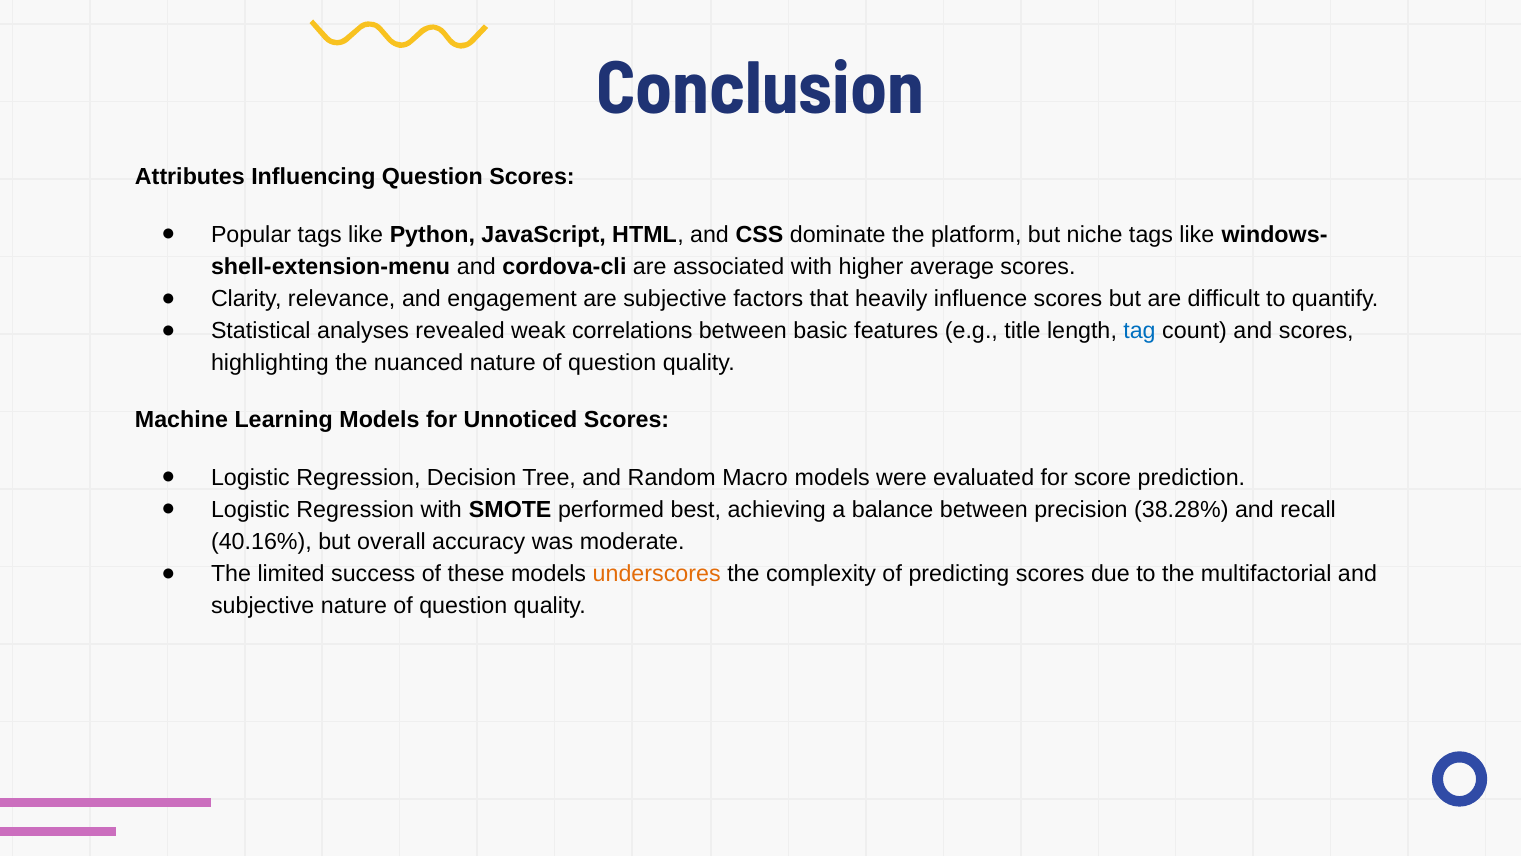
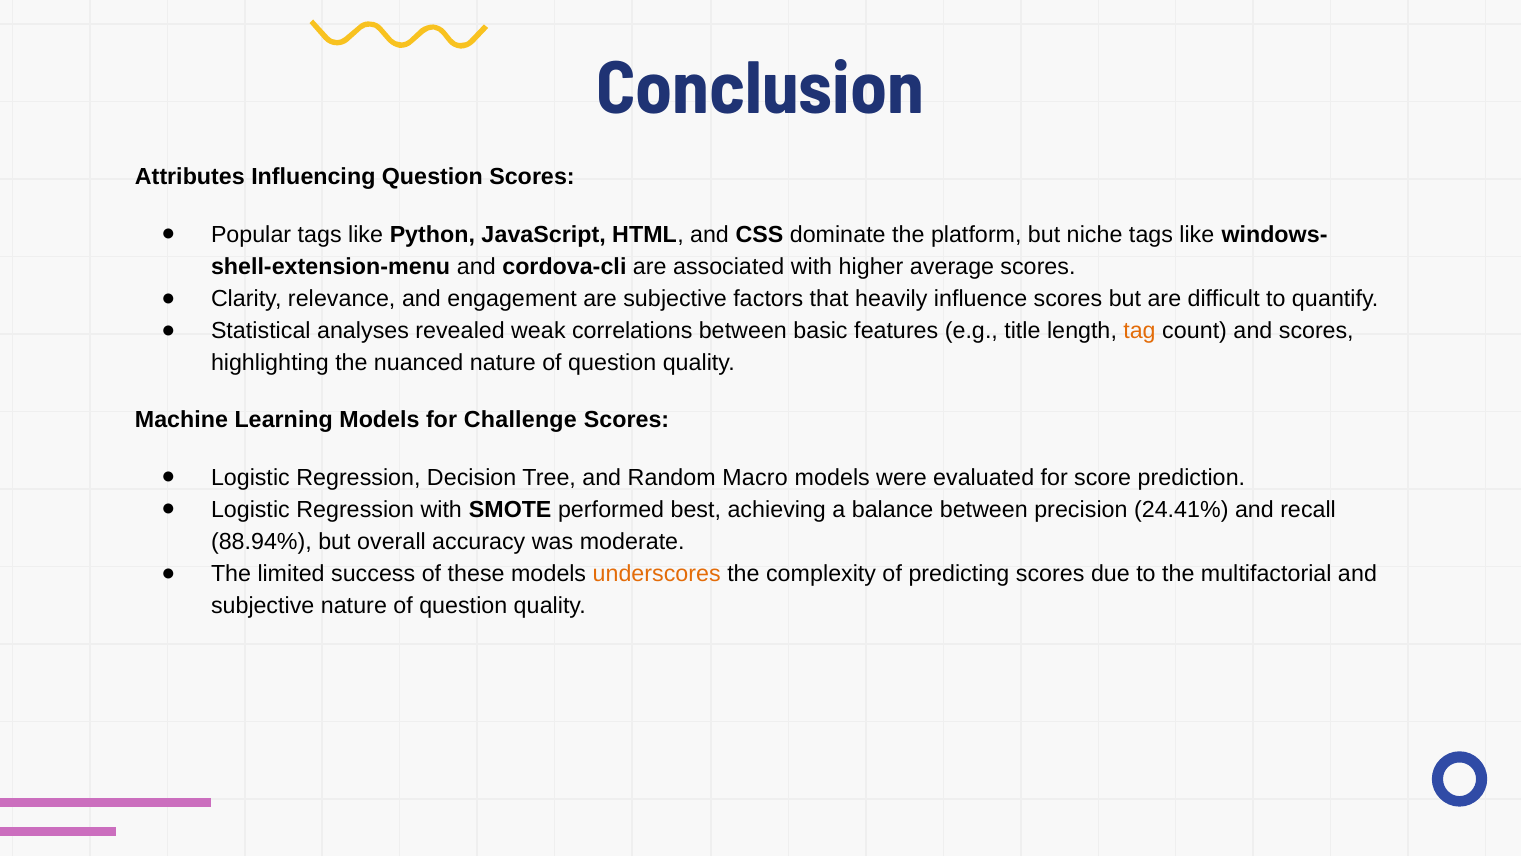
tag colour: blue -> orange
Unnoticed: Unnoticed -> Challenge
38.28%: 38.28% -> 24.41%
40.16%: 40.16% -> 88.94%
